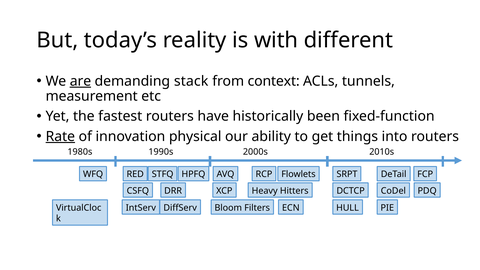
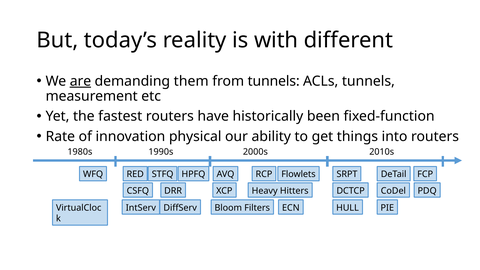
stack: stack -> them
from context: context -> tunnels
Rate underline: present -> none
